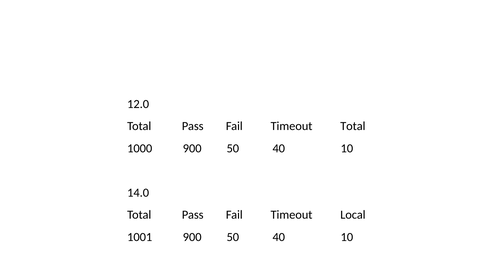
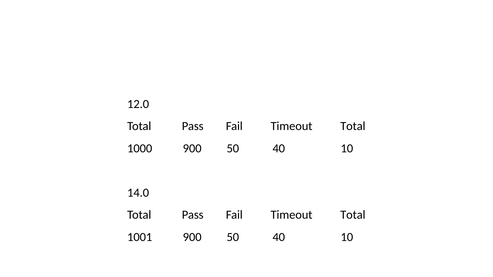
Local at (353, 215): Local -> Total
